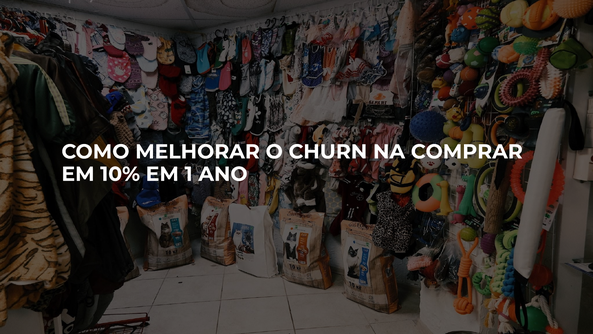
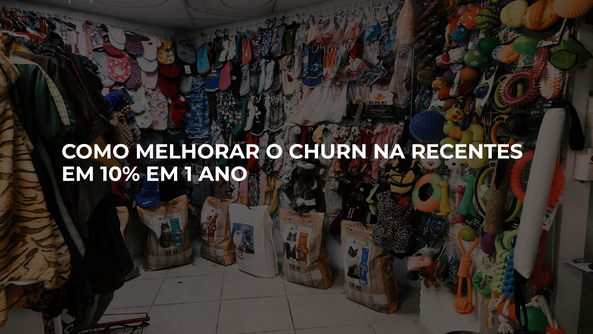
COMPRAR: COMPRAR -> RECENTES
